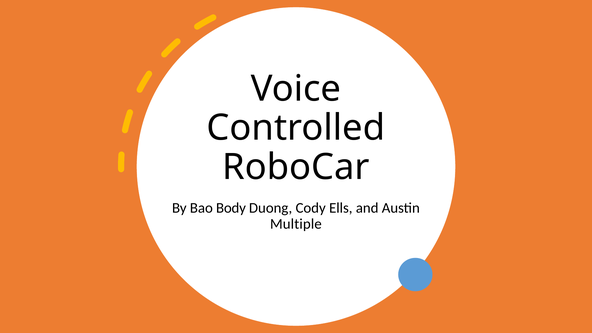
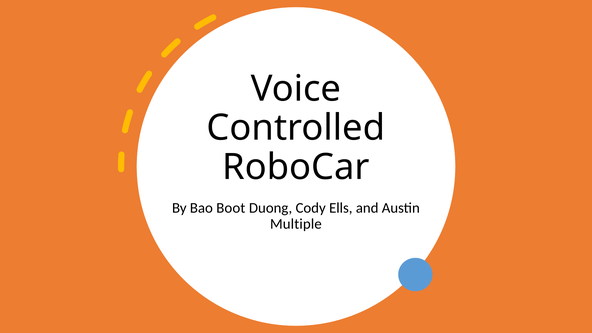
Body: Body -> Boot
